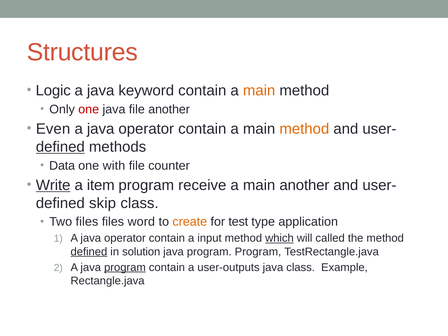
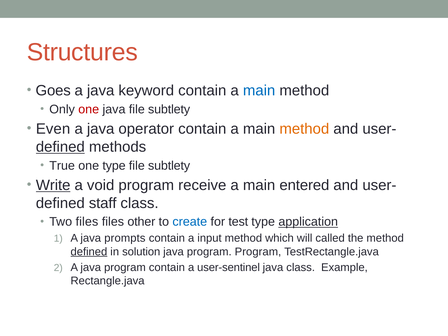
Logic: Logic -> Goes
main at (259, 91) colour: orange -> blue
java file another: another -> subtlety
Data: Data -> True
one with: with -> type
counter at (169, 166): counter -> subtlety
item: item -> void
main another: another -> entered
skip: skip -> staff
word: word -> other
create colour: orange -> blue
application underline: none -> present
operator at (125, 238): operator -> prompts
which underline: present -> none
program at (125, 267) underline: present -> none
user-outputs: user-outputs -> user-sentinel
